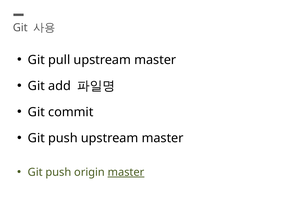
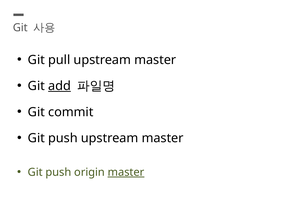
add underline: none -> present
